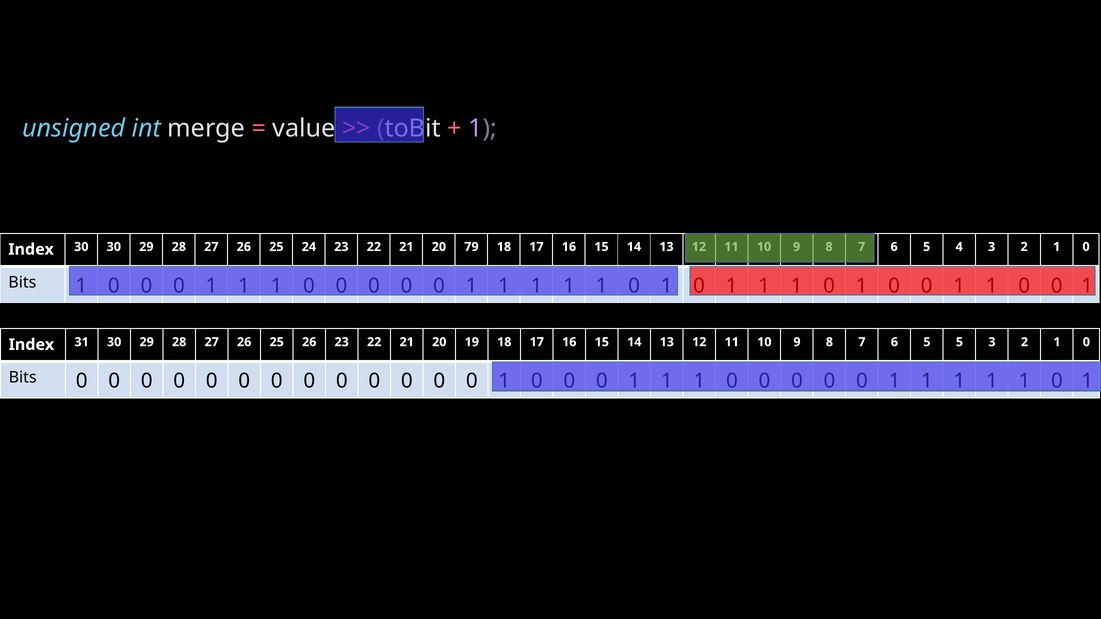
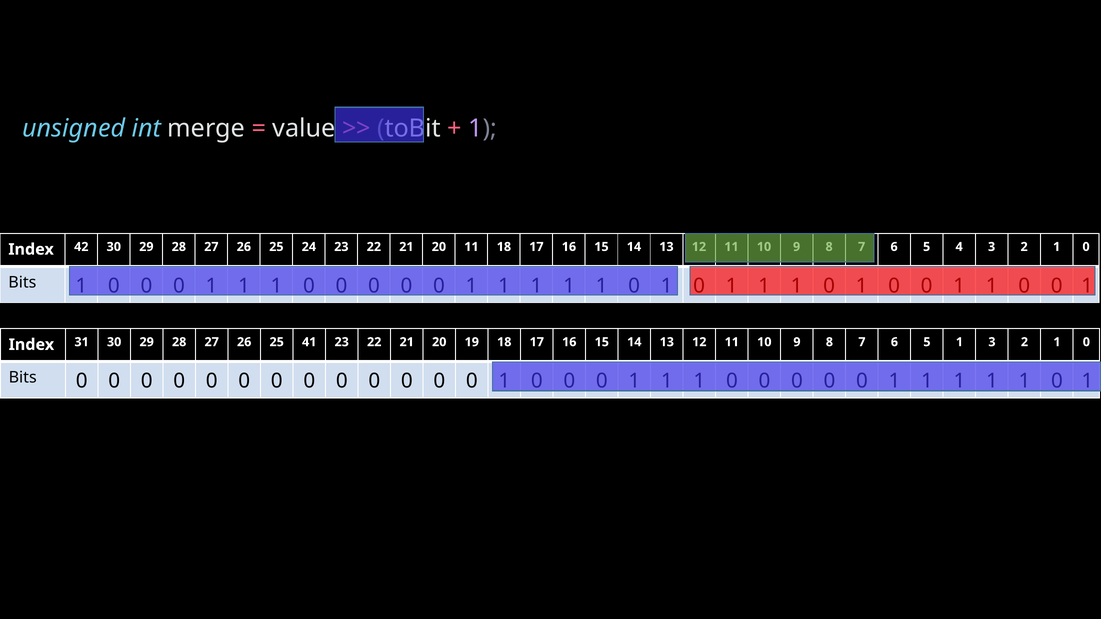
Index 30: 30 -> 42
20 79: 79 -> 11
25 26: 26 -> 41
5 5: 5 -> 1
